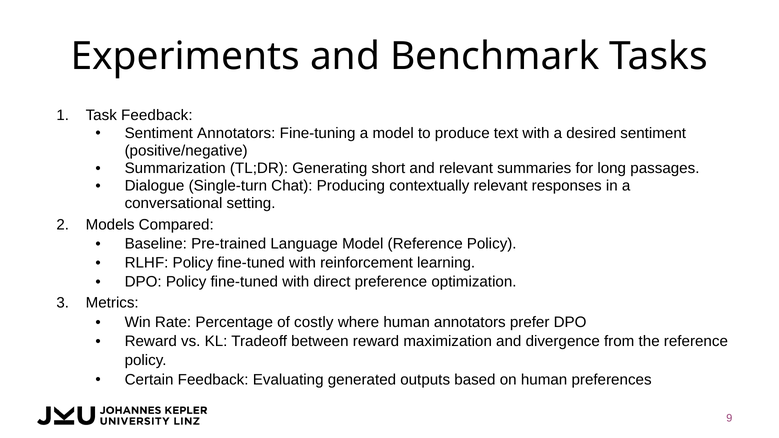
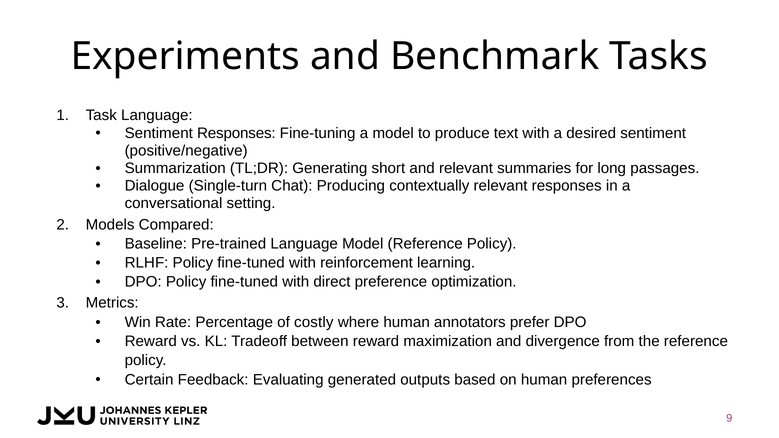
Task Feedback: Feedback -> Language
Sentiment Annotators: Annotators -> Responses
